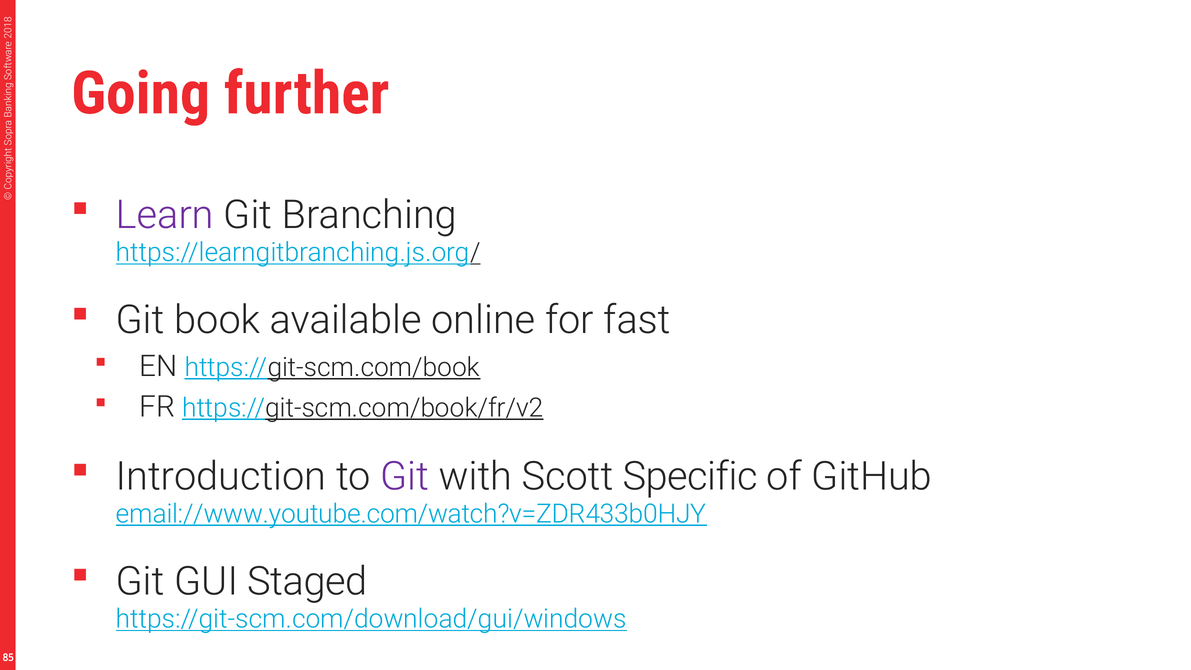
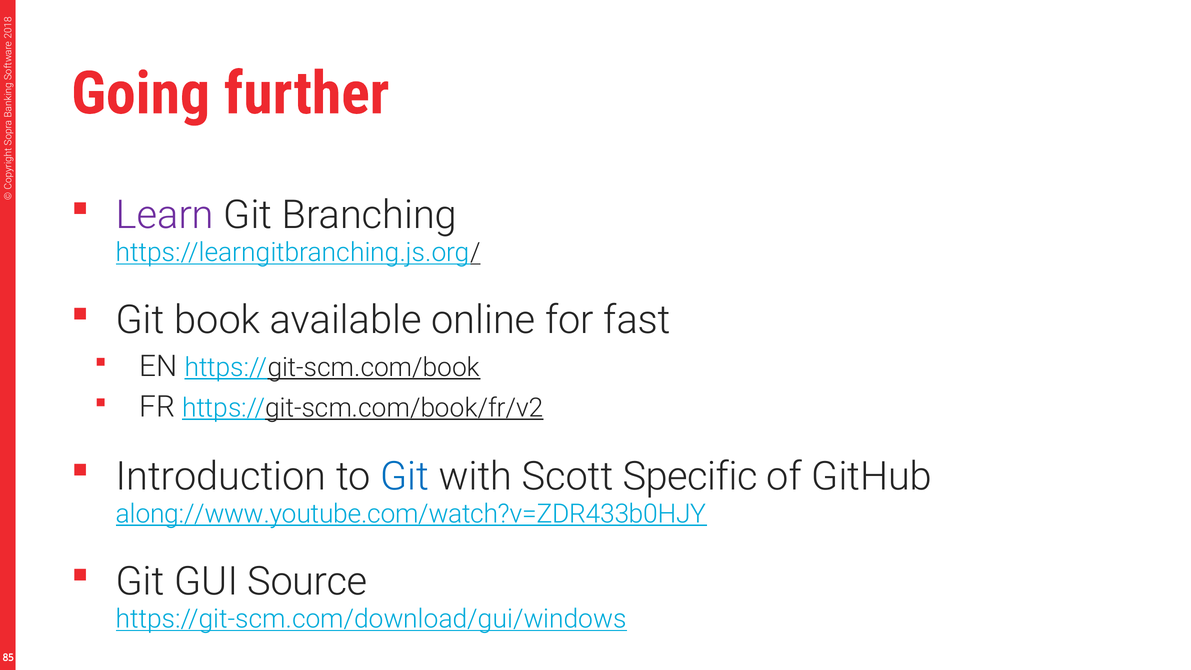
Git at (405, 476) colour: purple -> blue
email://www.youtube.com/watch?v=ZDR433b0HJY: email://www.youtube.com/watch?v=ZDR433b0HJY -> along://www.youtube.com/watch?v=ZDR433b0HJY
Staged: Staged -> Source
